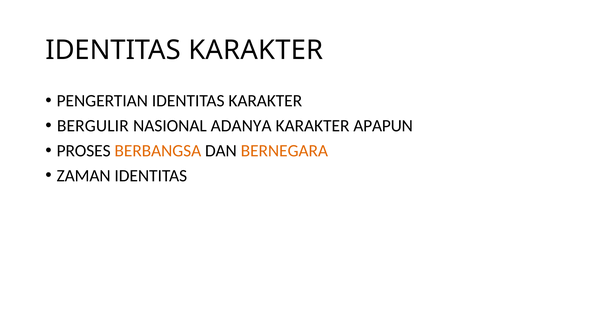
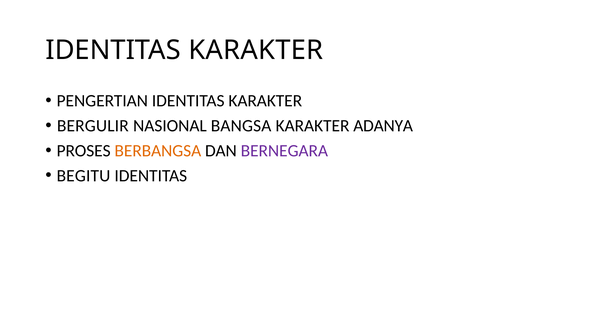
ADANYA: ADANYA -> BANGSA
APAPUN: APAPUN -> ADANYA
BERNEGARA colour: orange -> purple
ZAMAN: ZAMAN -> BEGITU
